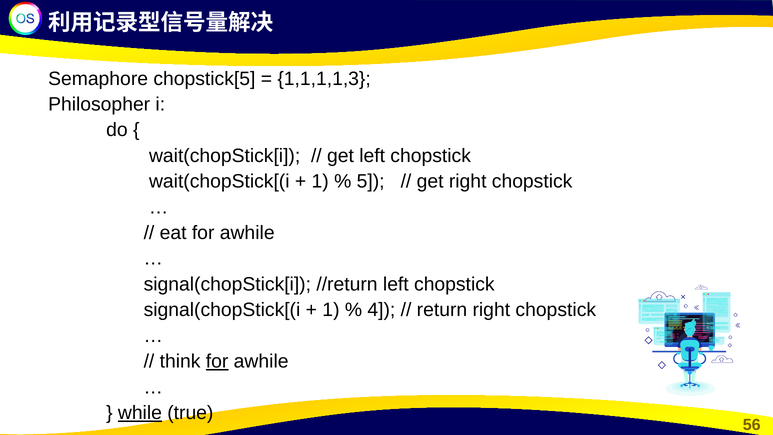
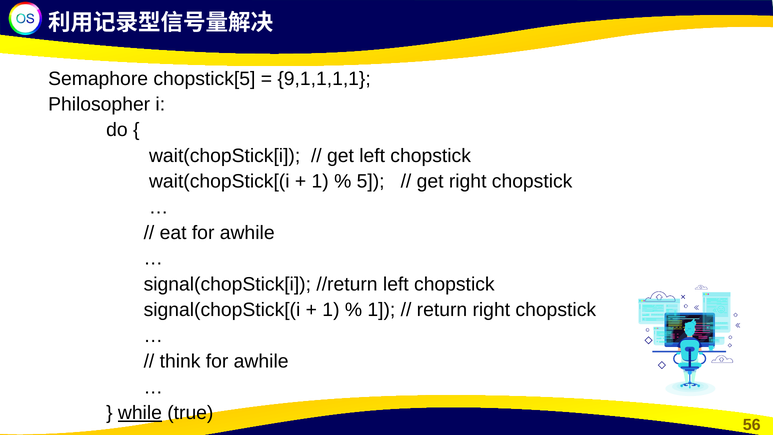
1,1,1,1,3: 1,1,1,1,3 -> 9,1,1,1,1
4 at (381, 310): 4 -> 1
for at (217, 361) underline: present -> none
